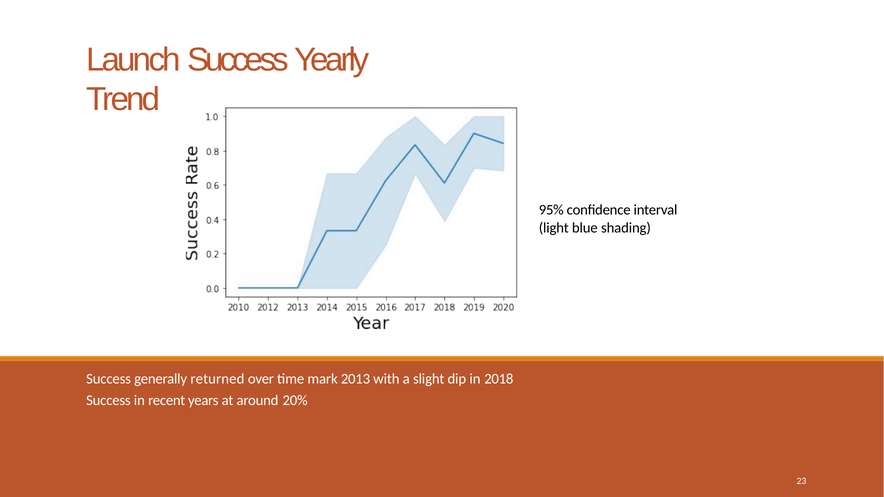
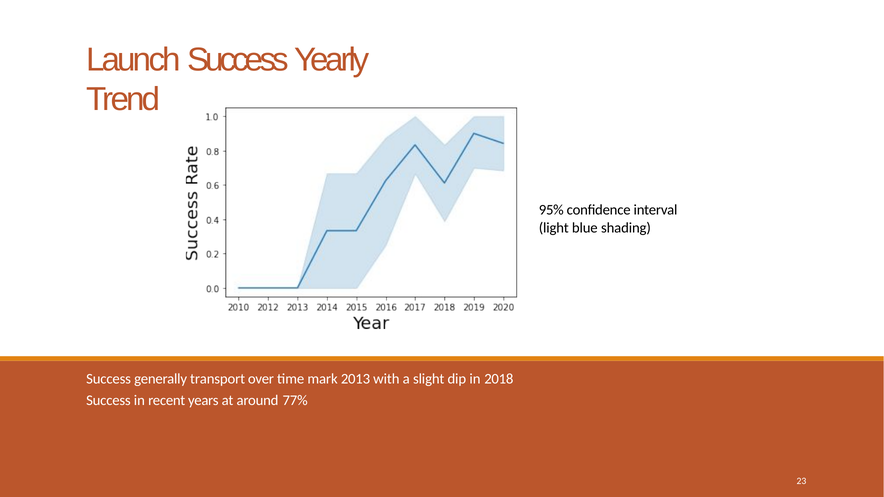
returned: returned -> transport
20%: 20% -> 77%
